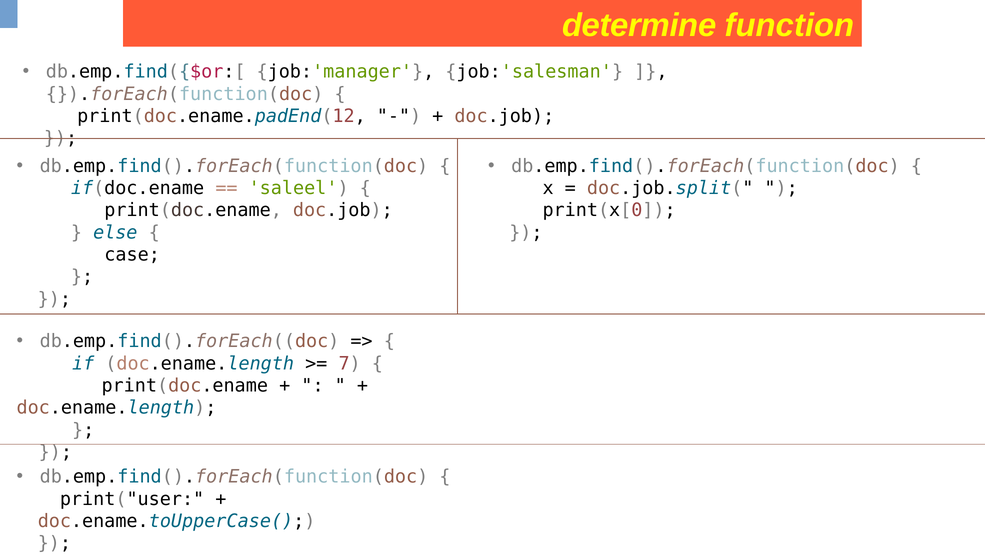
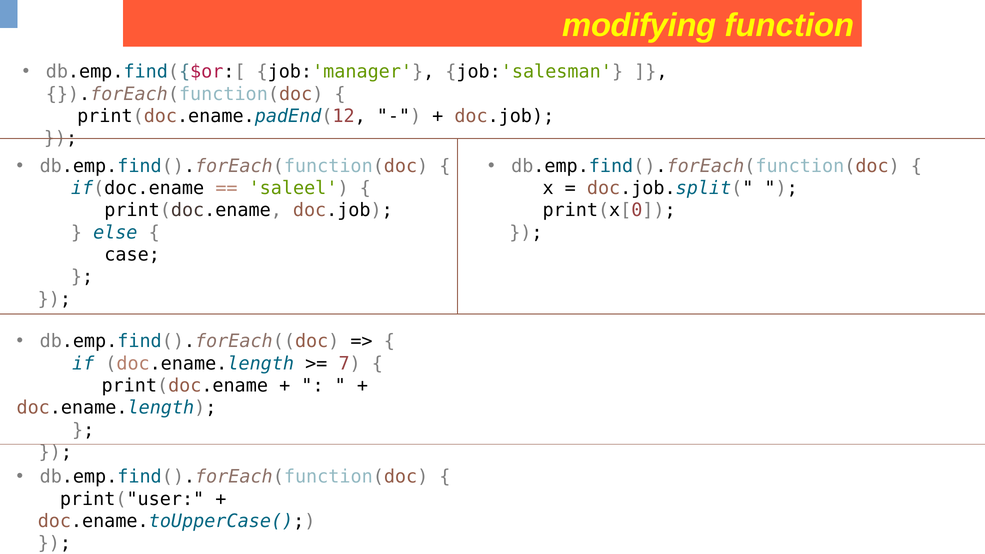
determine: determine -> modifying
